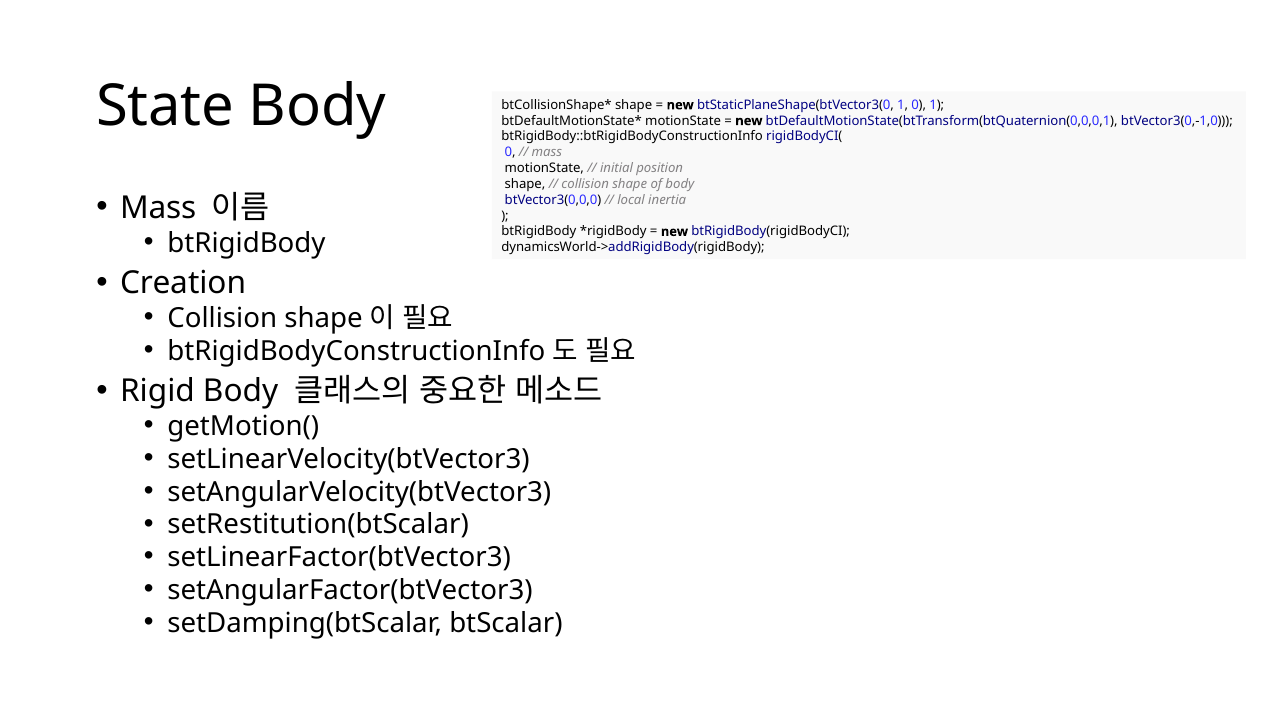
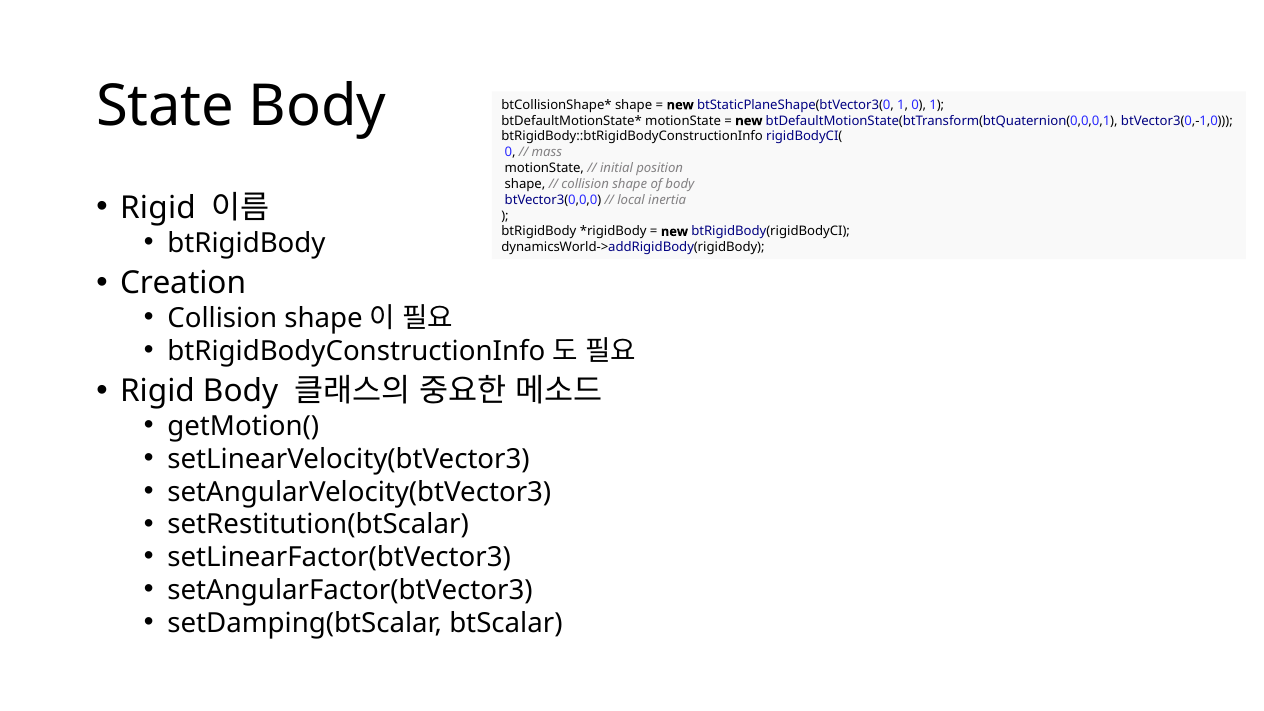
Mass at (158, 208): Mass -> Rigid
